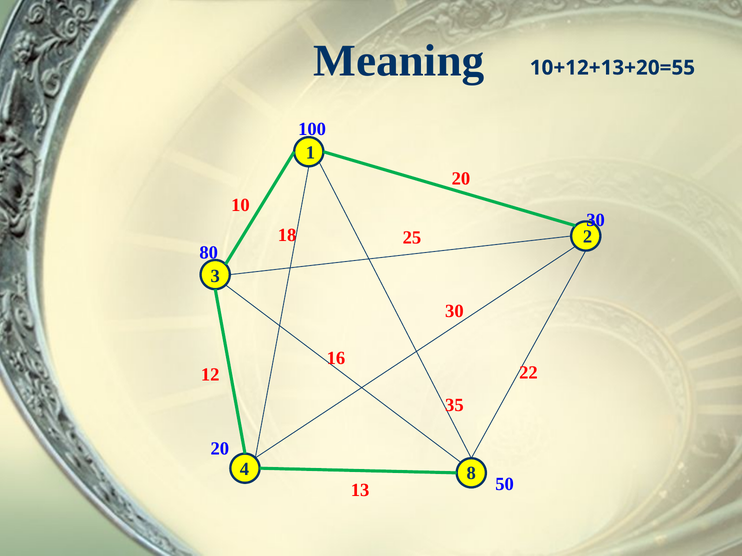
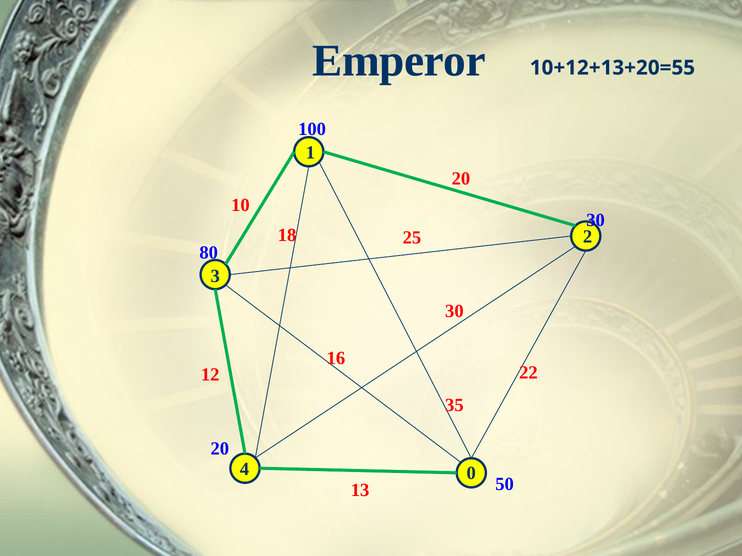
Meaning: Meaning -> Emperor
8: 8 -> 0
